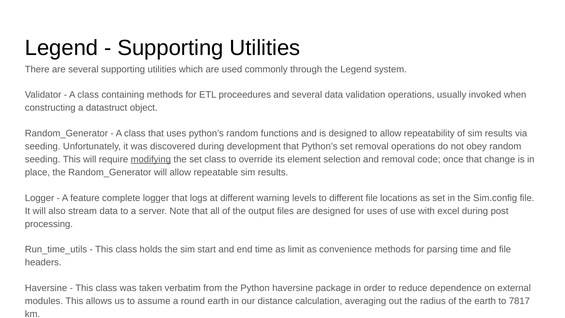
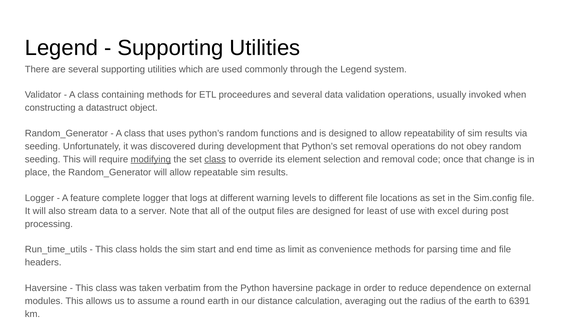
class at (215, 159) underline: none -> present
for uses: uses -> least
7817: 7817 -> 6391
